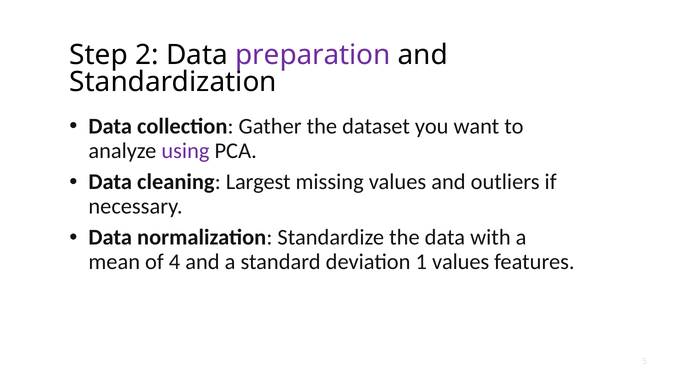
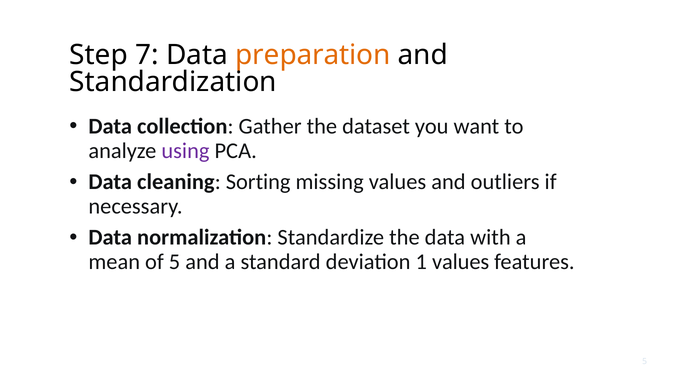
2: 2 -> 7
preparation colour: purple -> orange
Largest: Largest -> Sorting
of 4: 4 -> 5
